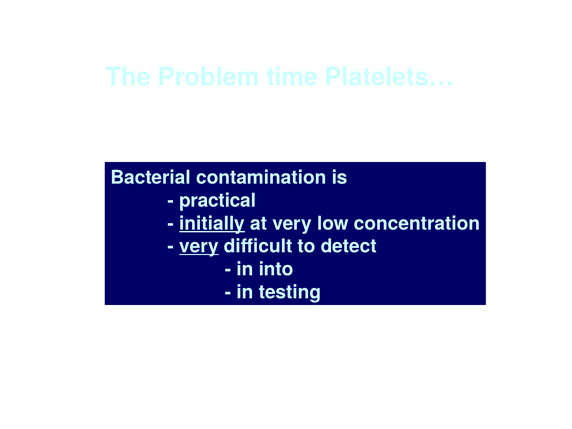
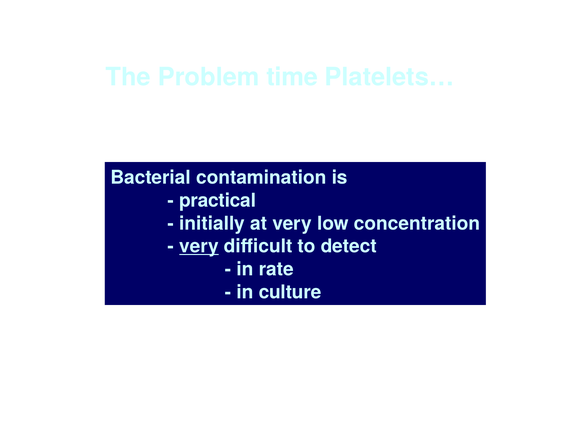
initially underline: present -> none
into: into -> rate
testing: testing -> culture
